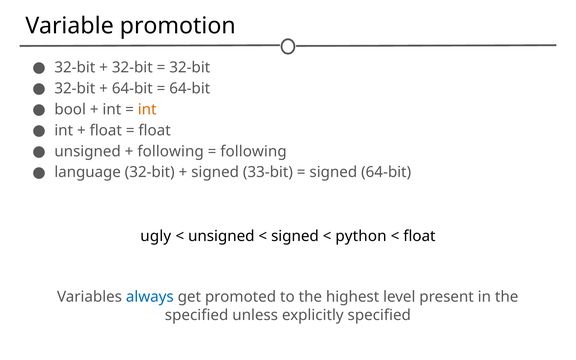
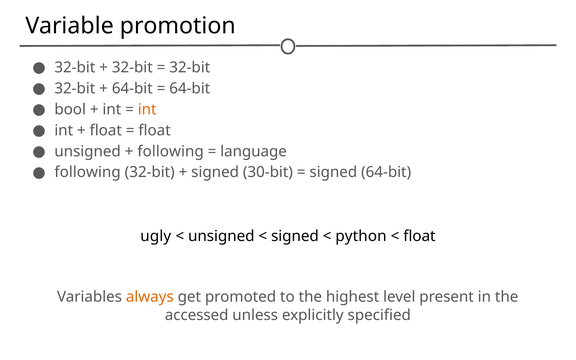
following at (254, 151): following -> language
language at (88, 172): language -> following
33-bit: 33-bit -> 30-bit
always colour: blue -> orange
specified at (197, 315): specified -> accessed
